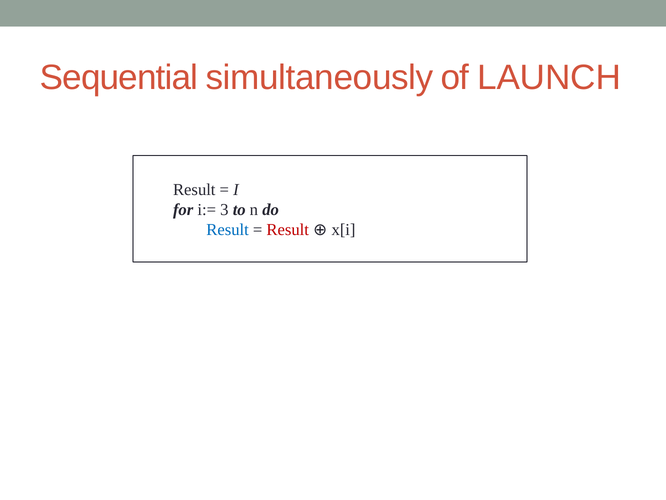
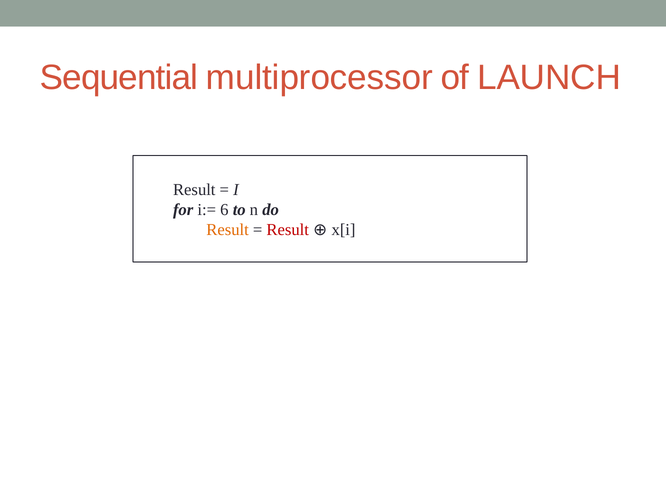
simultaneously: simultaneously -> multiprocessor
3: 3 -> 6
Result at (228, 230) colour: blue -> orange
